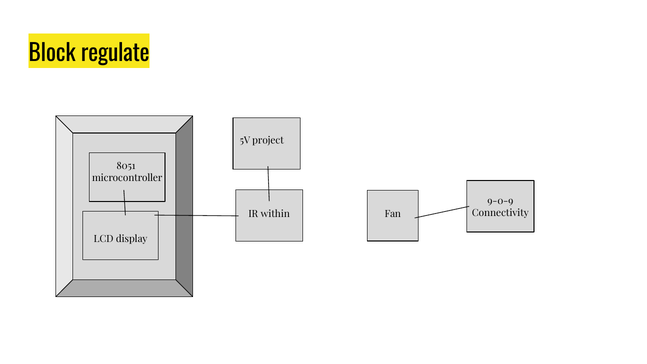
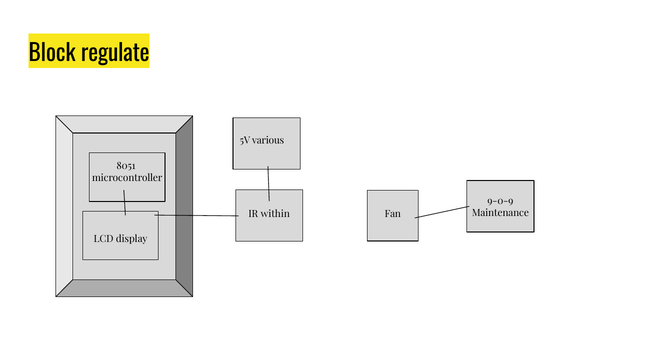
project: project -> various
Connectivity: Connectivity -> Maintenance
